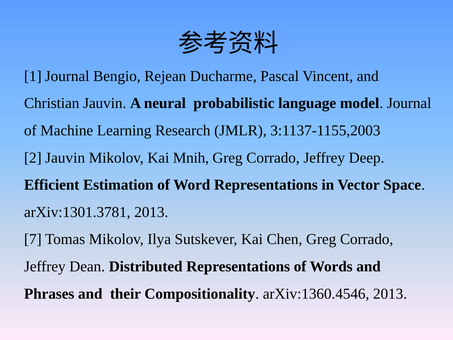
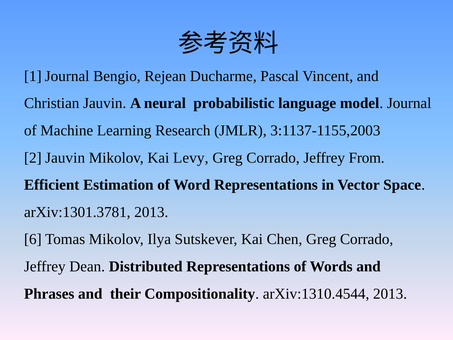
Mnih: Mnih -> Levy
Deep: Deep -> From
7: 7 -> 6
arXiv:1360.4546: arXiv:1360.4546 -> arXiv:1310.4544
